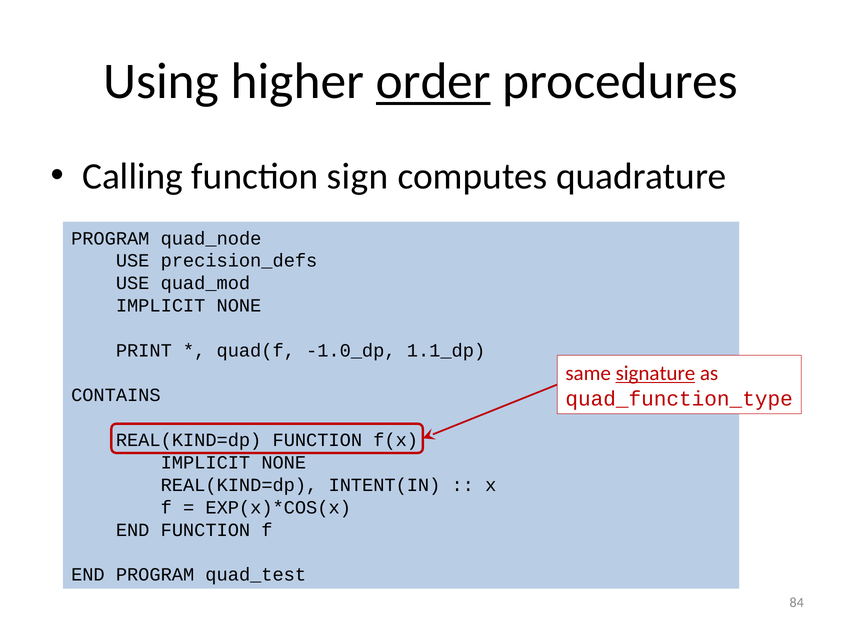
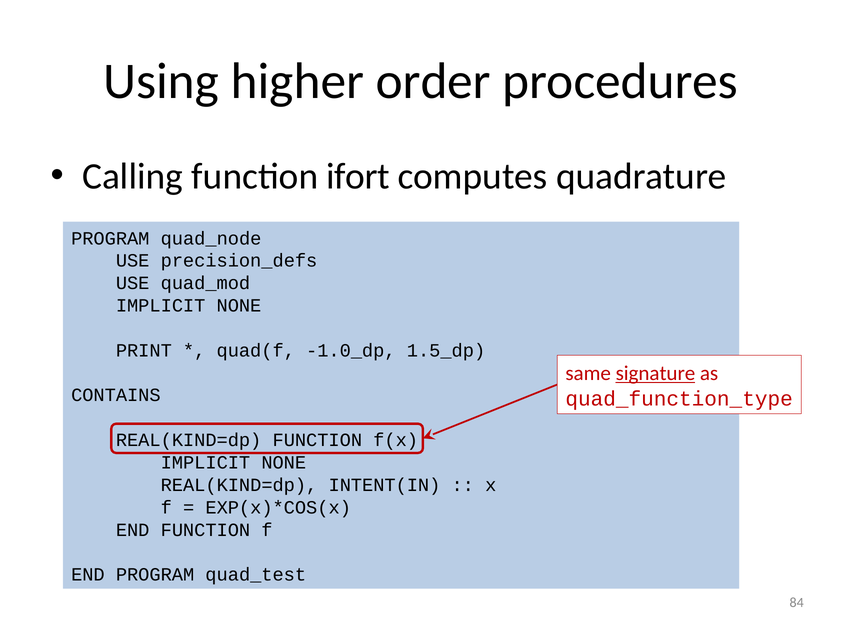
order underline: present -> none
sign: sign -> ifort
1.1_dp: 1.1_dp -> 1.5_dp
